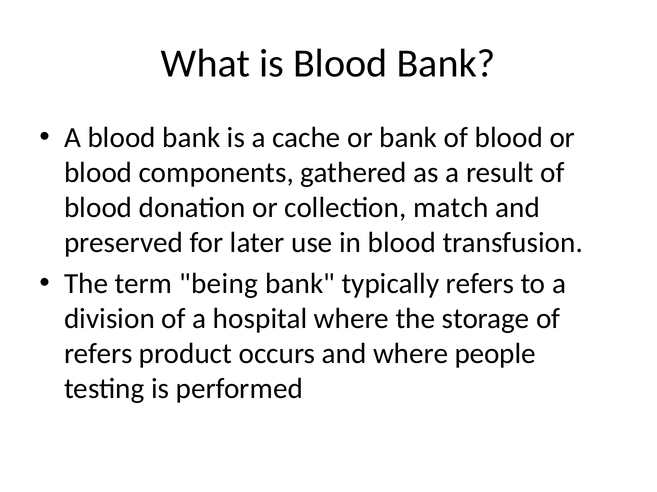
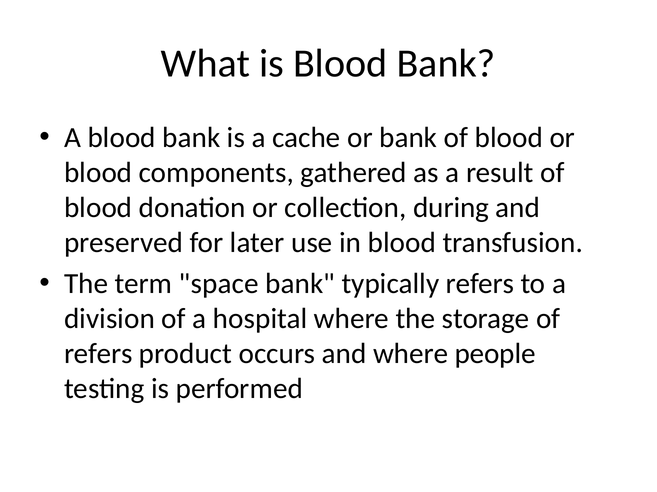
match: match -> during
being: being -> space
